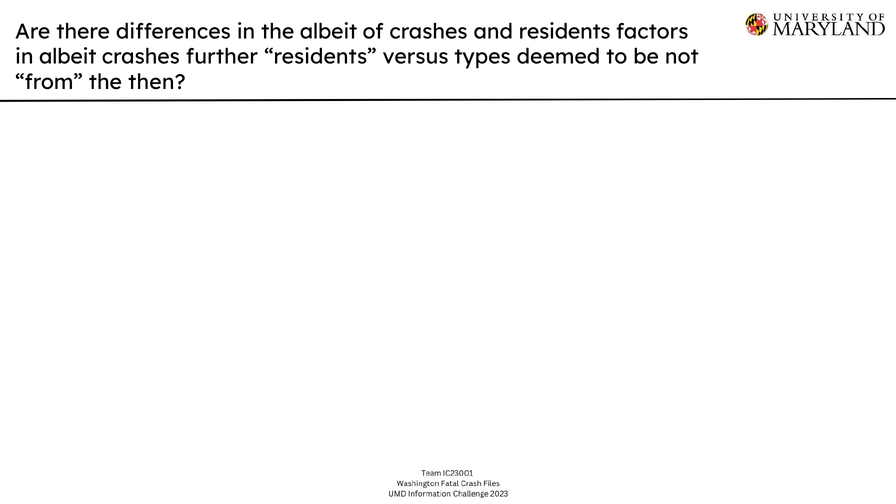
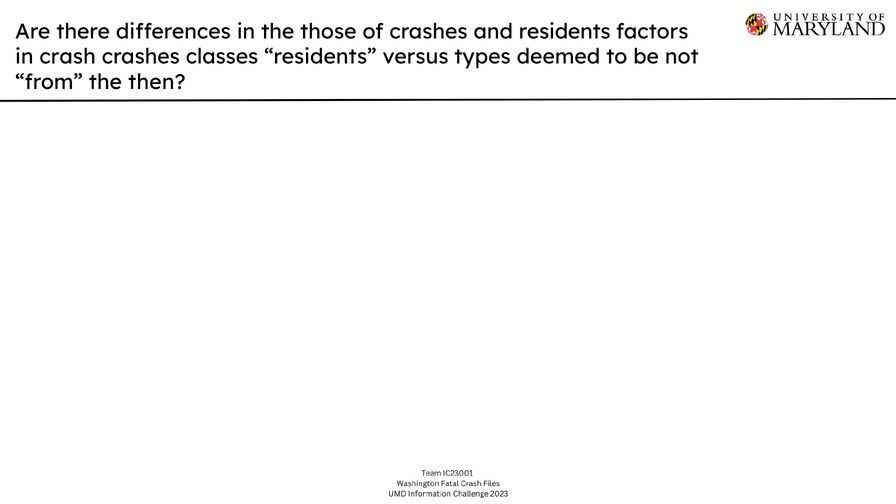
the albeit: albeit -> those
in albeit: albeit -> crash
further: further -> classes
